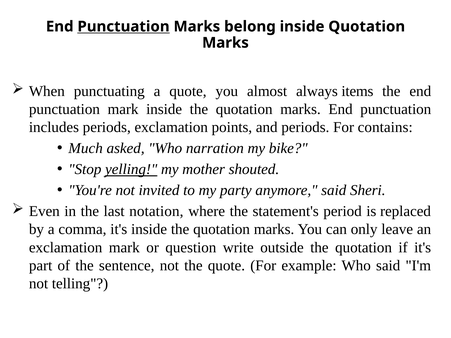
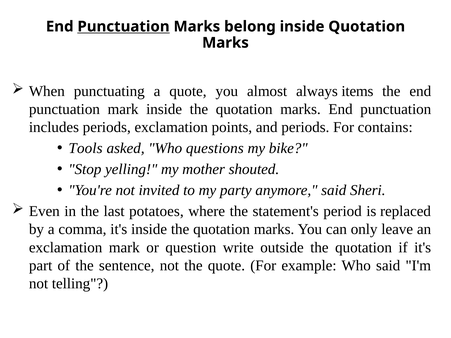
Much: Much -> Tools
narration: narration -> questions
yelling underline: present -> none
notation: notation -> potatoes
